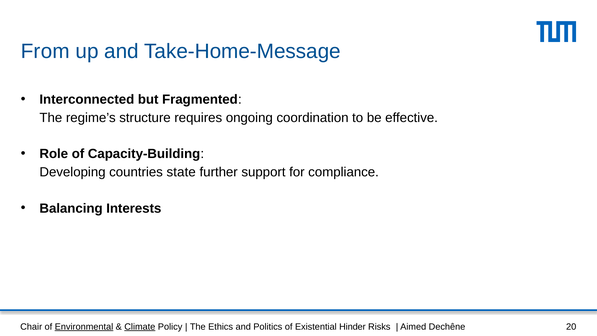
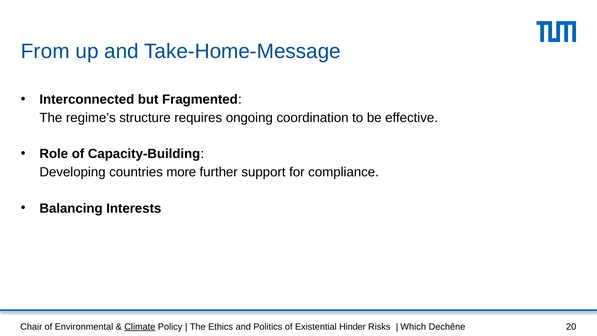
state: state -> more
Environmental underline: present -> none
Aimed: Aimed -> Which
